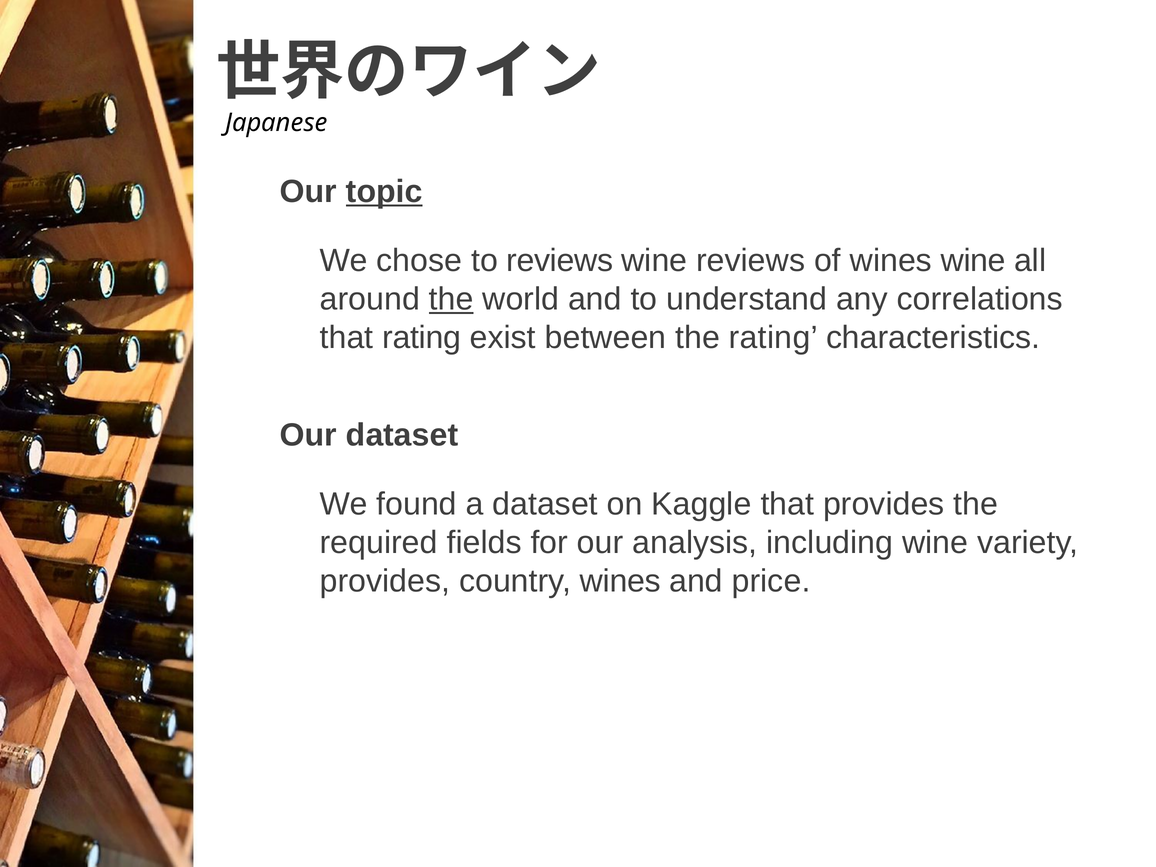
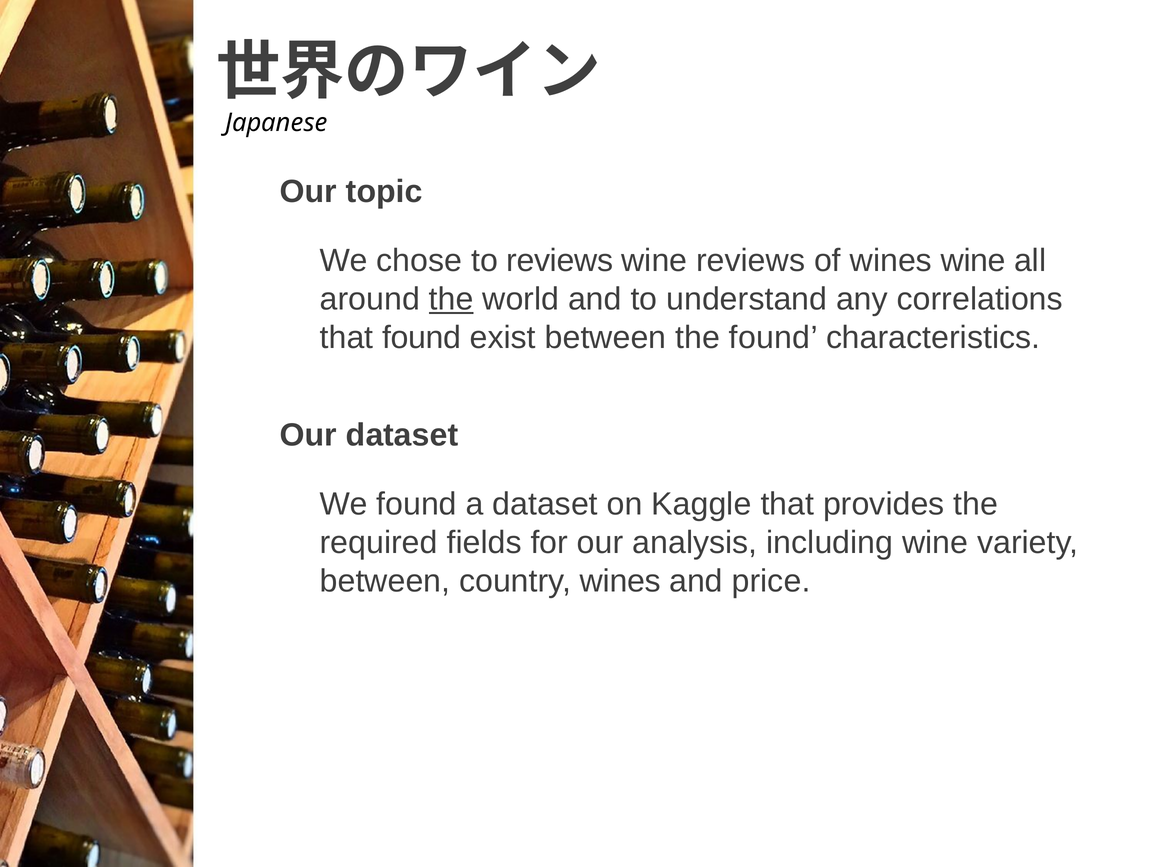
topic underline: present -> none
that rating: rating -> found
the rating: rating -> found
provides at (385, 581): provides -> between
